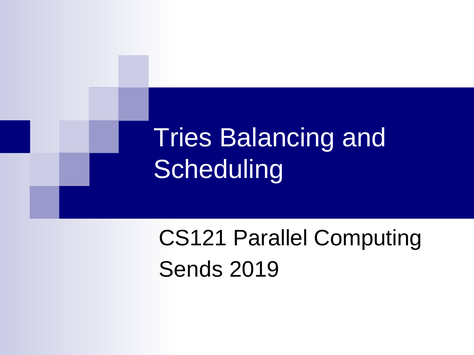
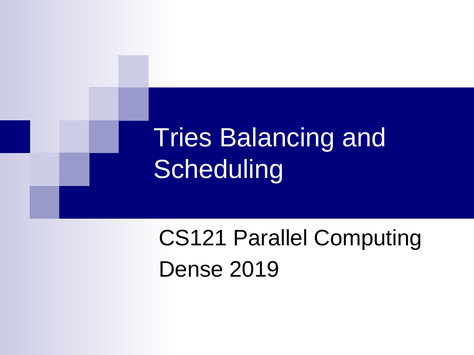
Sends: Sends -> Dense
